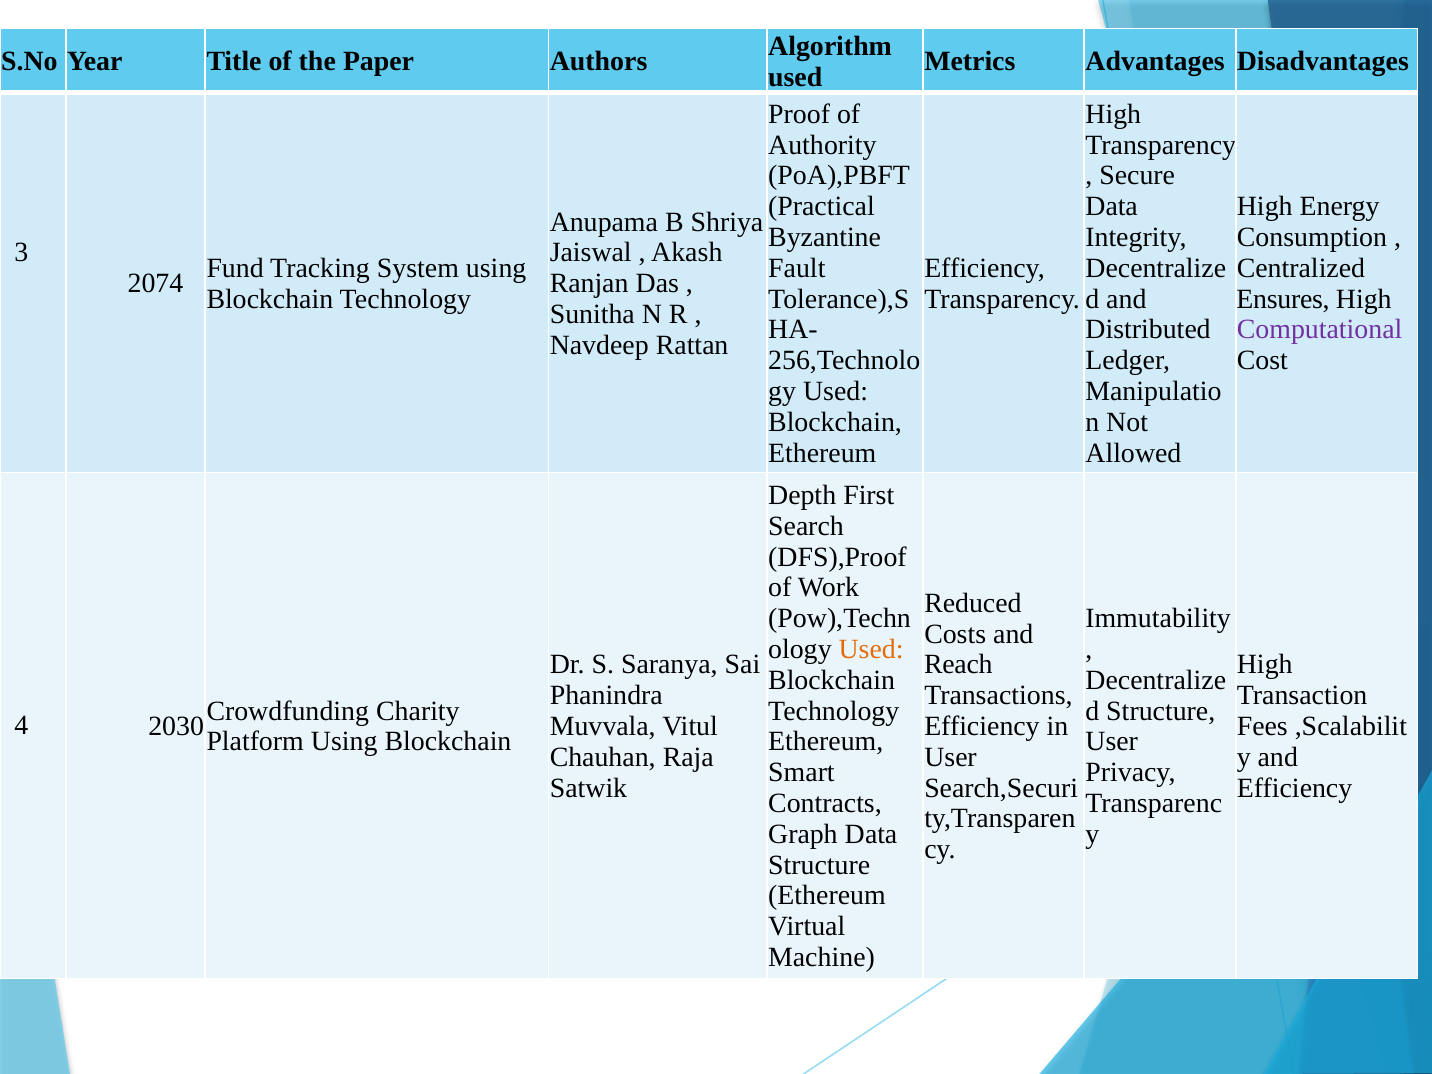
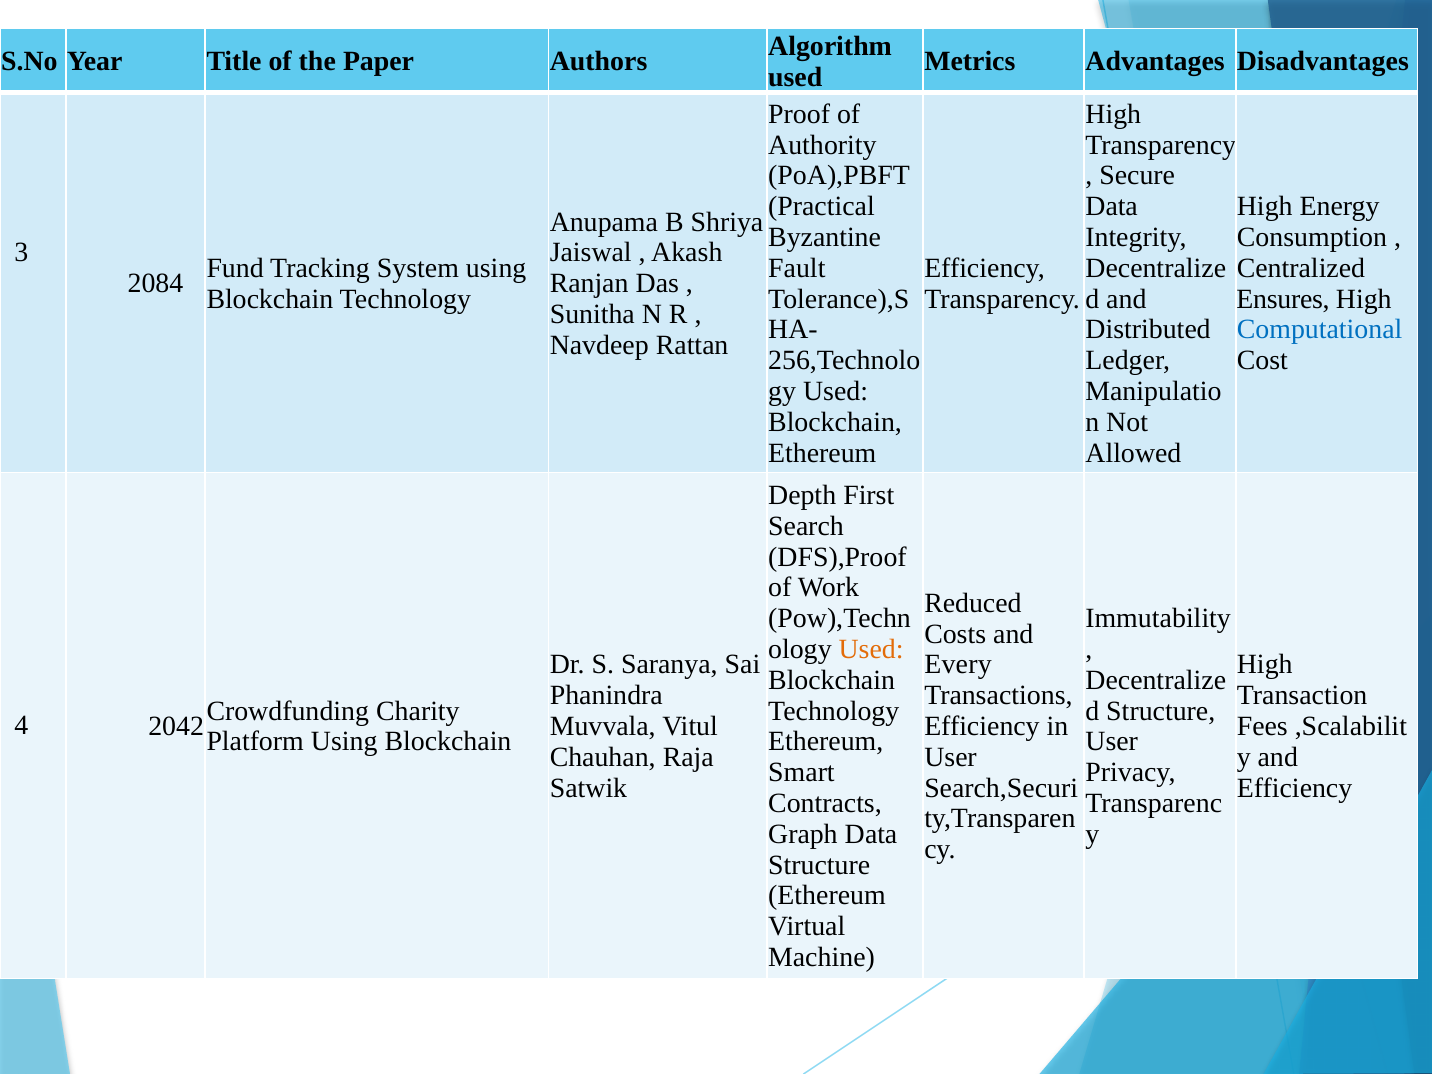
2074: 2074 -> 2084
Computational colour: purple -> blue
Reach: Reach -> Every
2030: 2030 -> 2042
